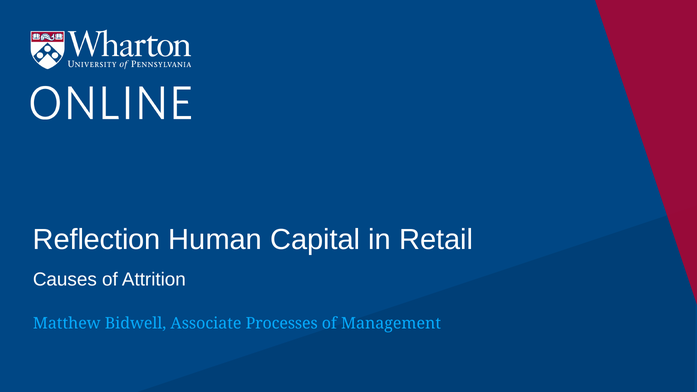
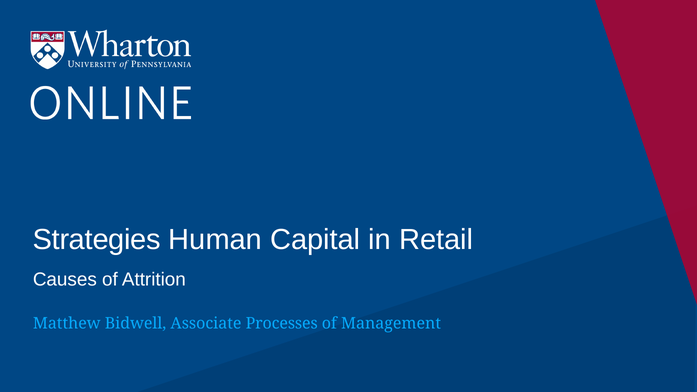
Reflection: Reflection -> Strategies
